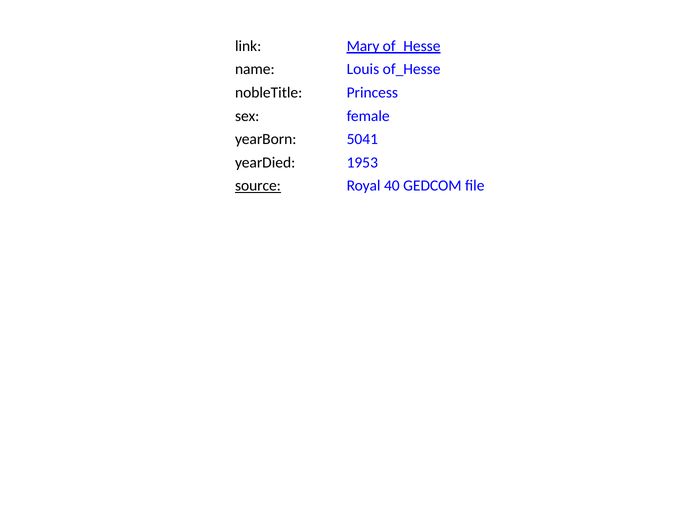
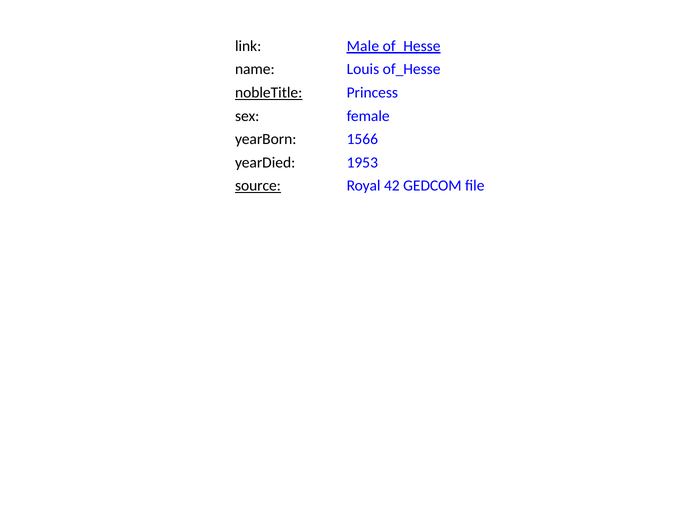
Mary: Mary -> Male
nobleTitle underline: none -> present
5041: 5041 -> 1566
40: 40 -> 42
